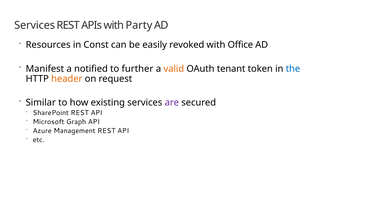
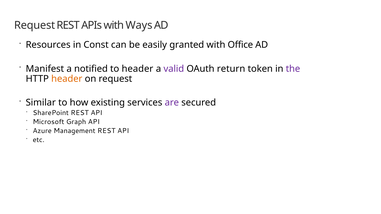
Services at (35, 25): Services -> Request
Party: Party -> Ways
revoked: revoked -> granted
to further: further -> header
valid colour: orange -> purple
tenant: tenant -> return
the colour: blue -> purple
